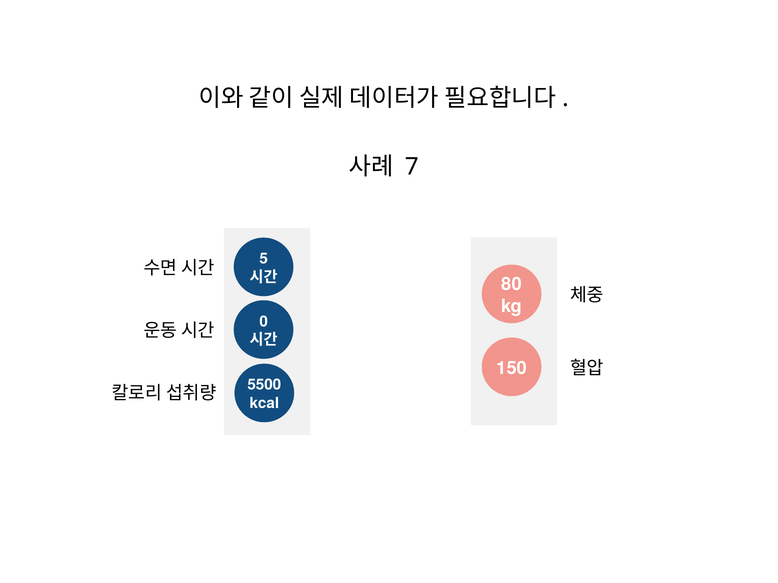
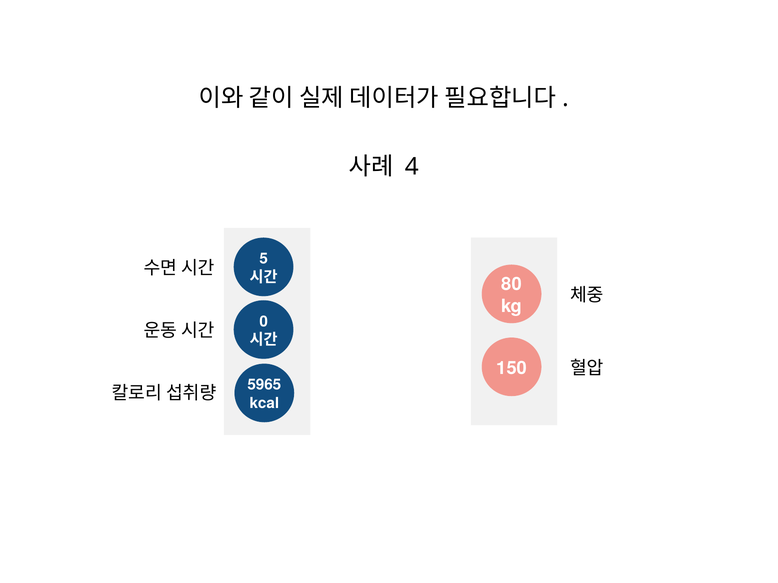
7: 7 -> 4
5500: 5500 -> 5965
